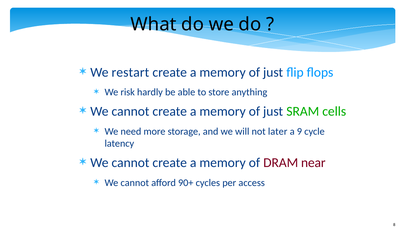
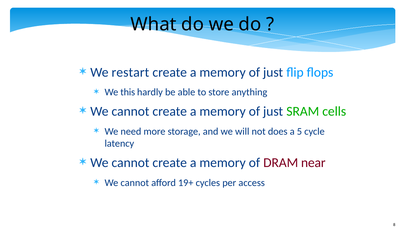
risk: risk -> this
later: later -> does
9: 9 -> 5
90+: 90+ -> 19+
